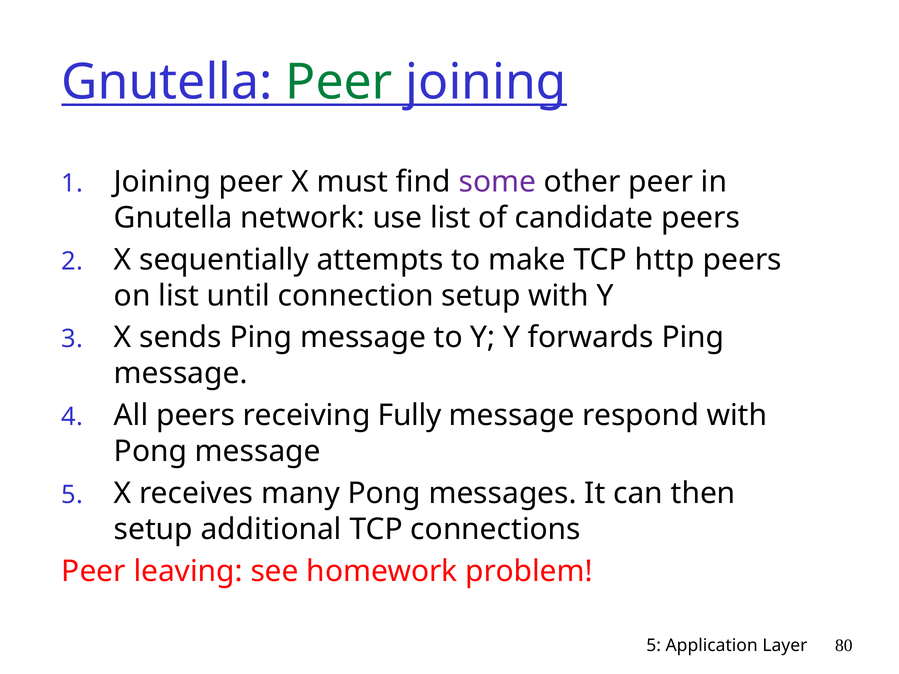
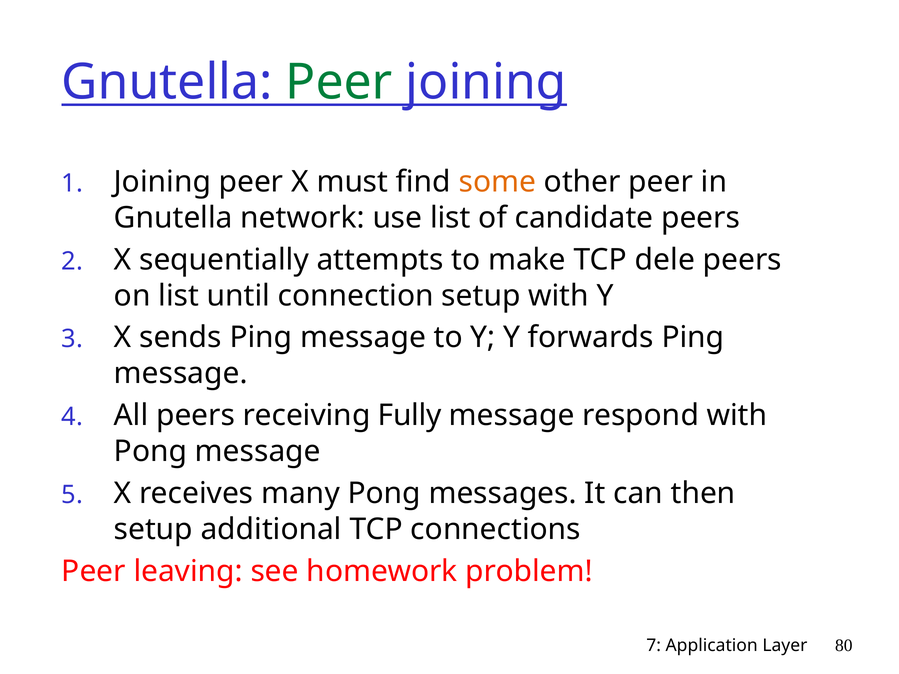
some colour: purple -> orange
http: http -> dele
5 at (654, 646): 5 -> 7
